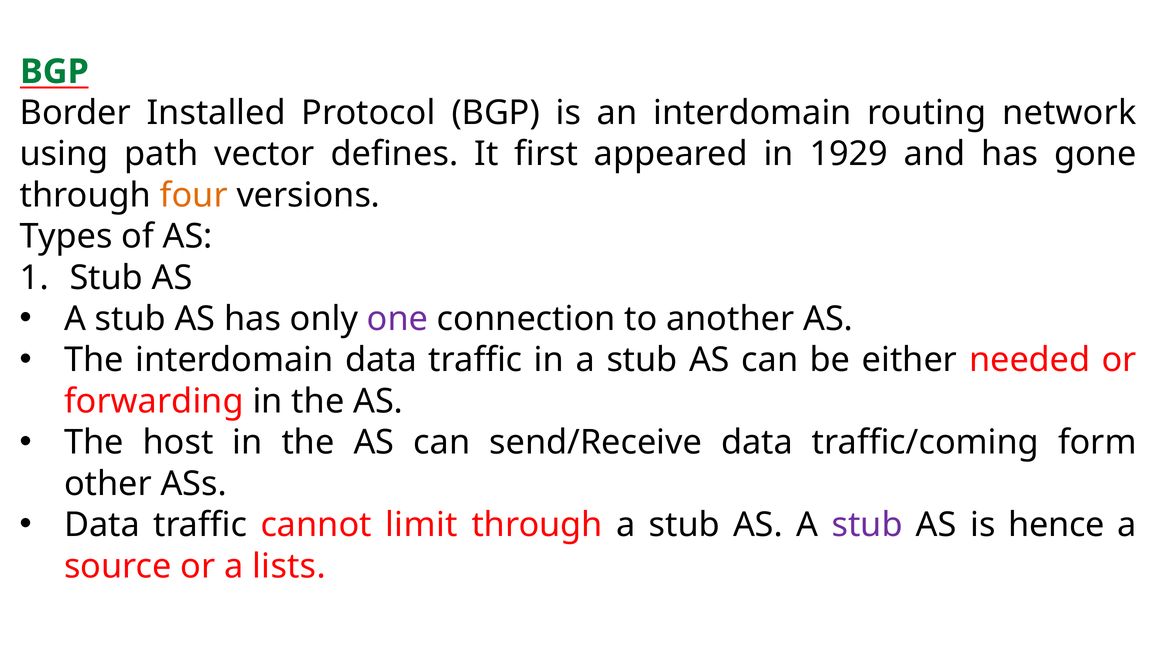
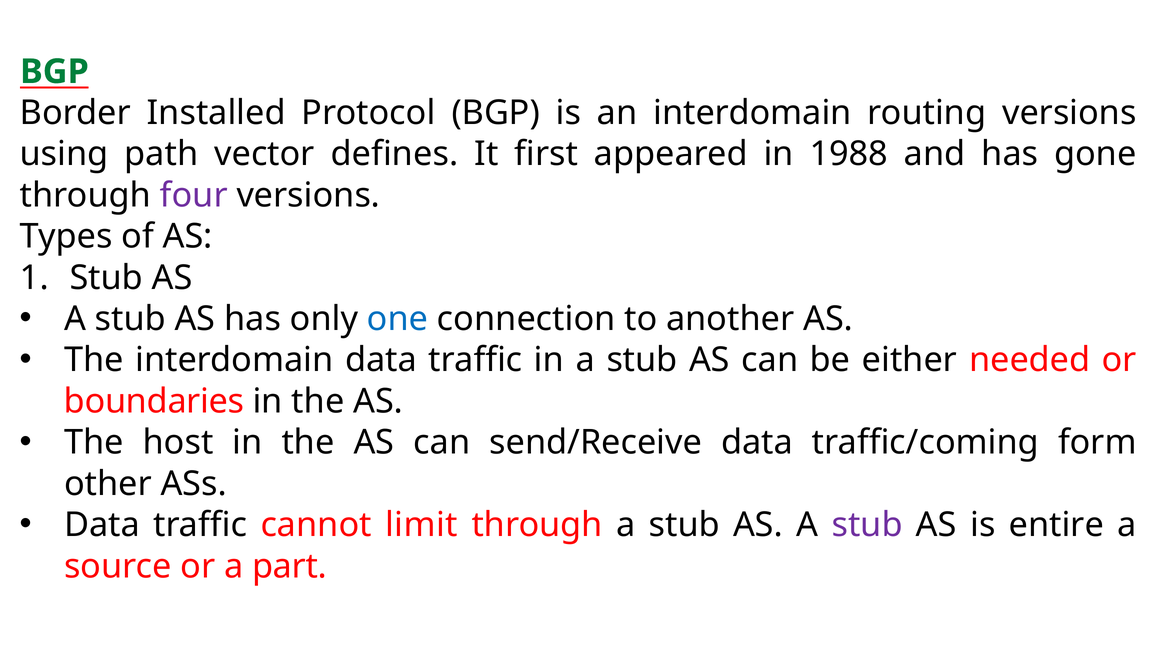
routing network: network -> versions
1929: 1929 -> 1988
four colour: orange -> purple
one colour: purple -> blue
forwarding: forwarding -> boundaries
hence: hence -> entire
lists: lists -> part
